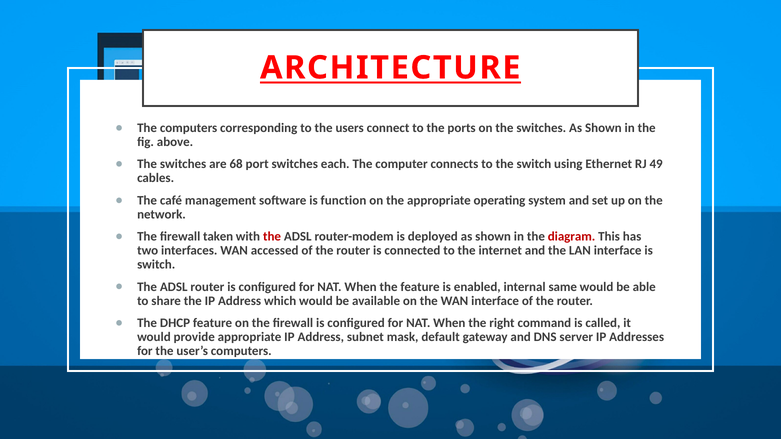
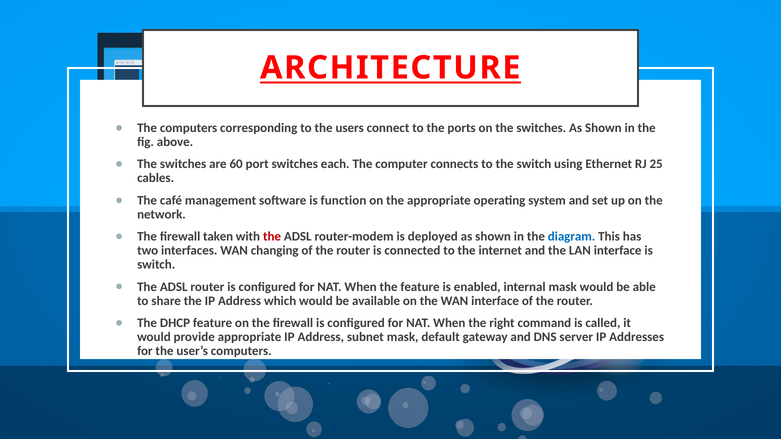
68: 68 -> 60
49: 49 -> 25
diagram colour: red -> blue
accessed: accessed -> changing
internal same: same -> mask
